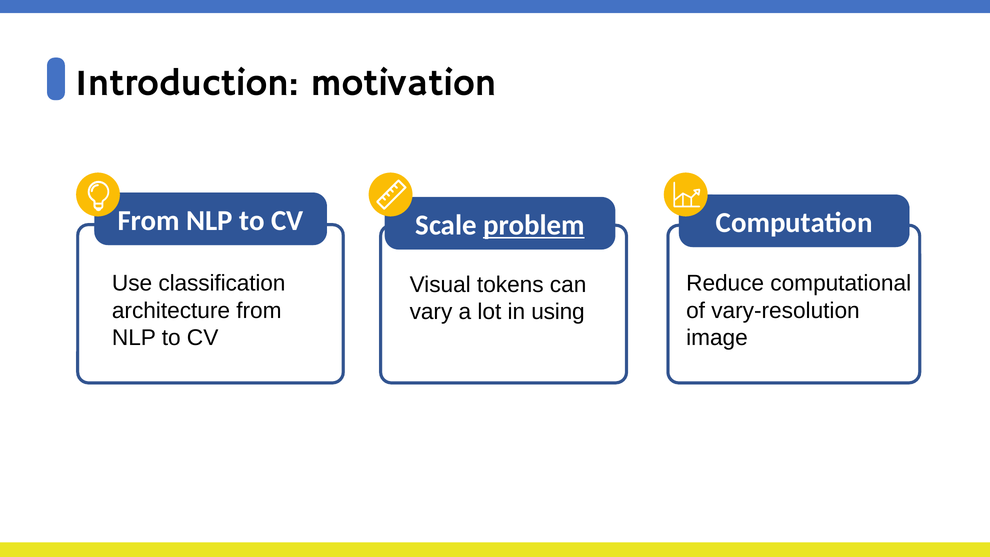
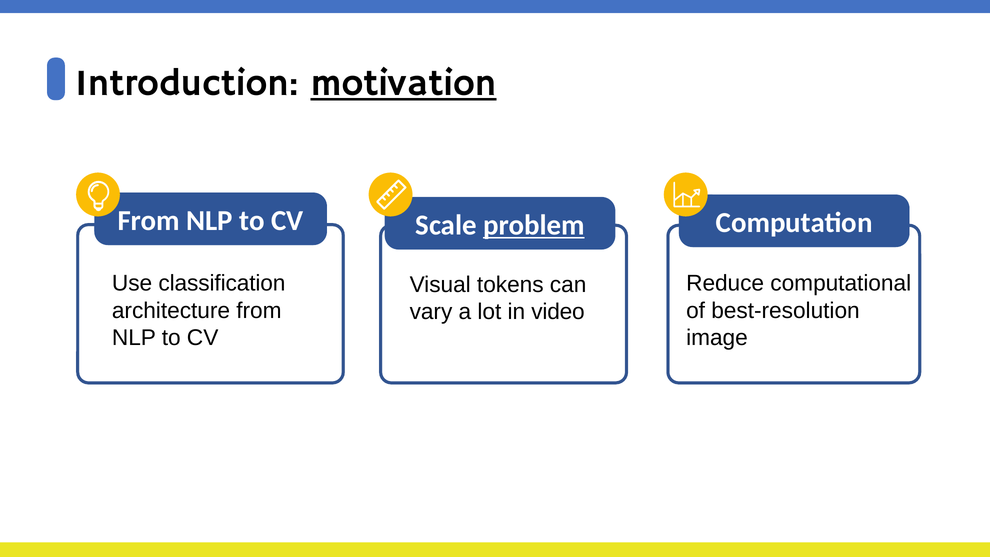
motivation underline: none -> present
vary-resolution: vary-resolution -> best-resolution
using: using -> video
